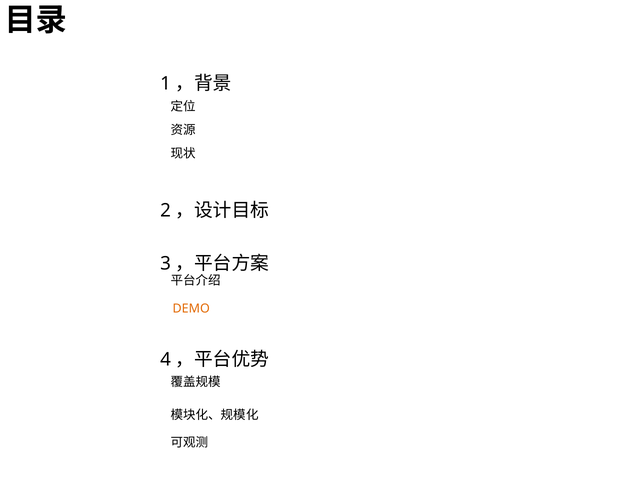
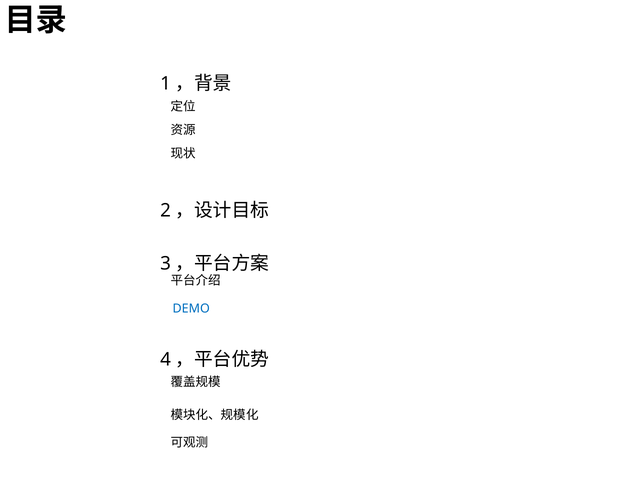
DEMO colour: orange -> blue
